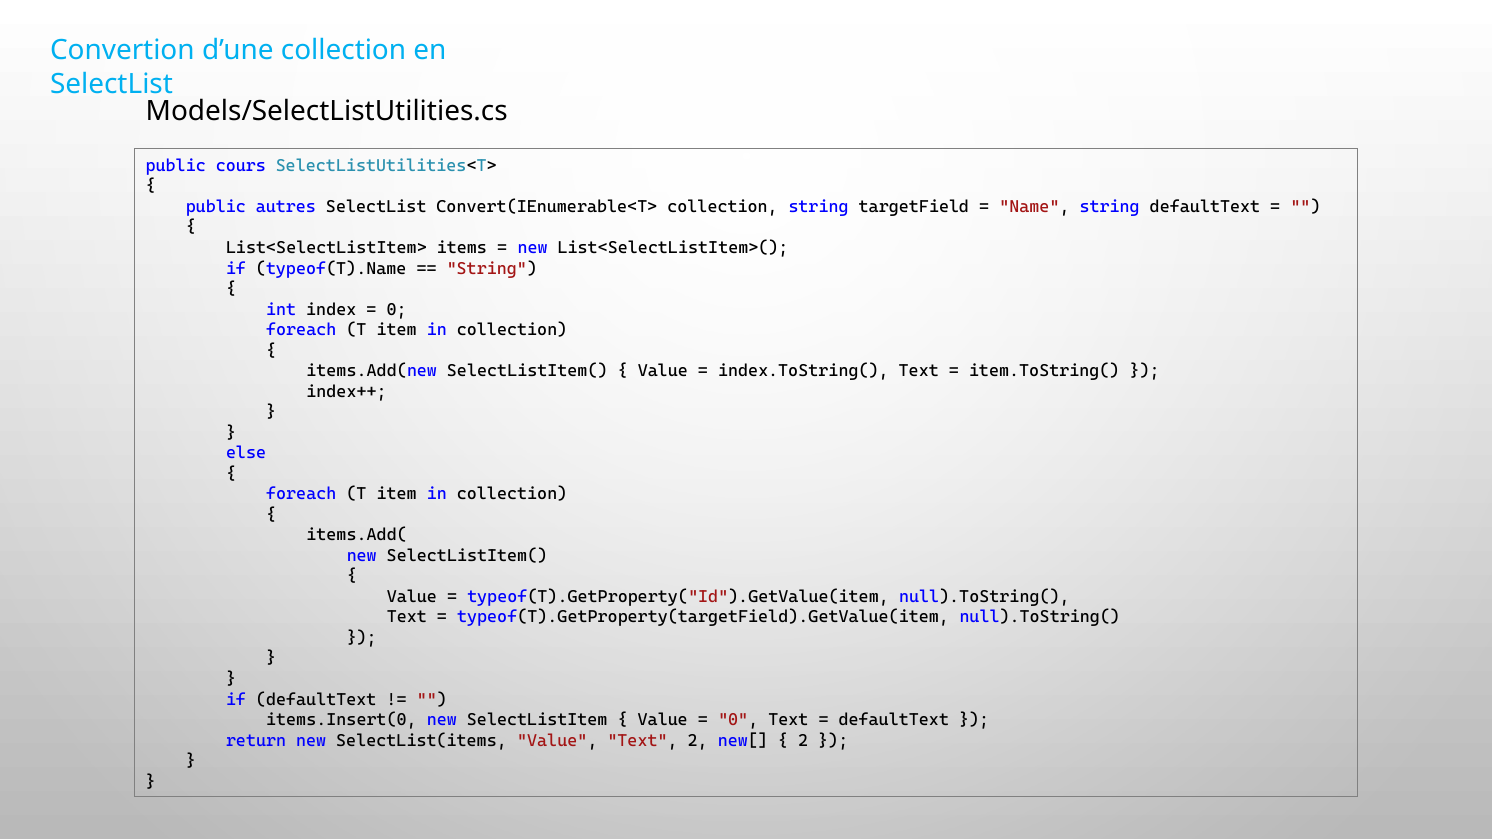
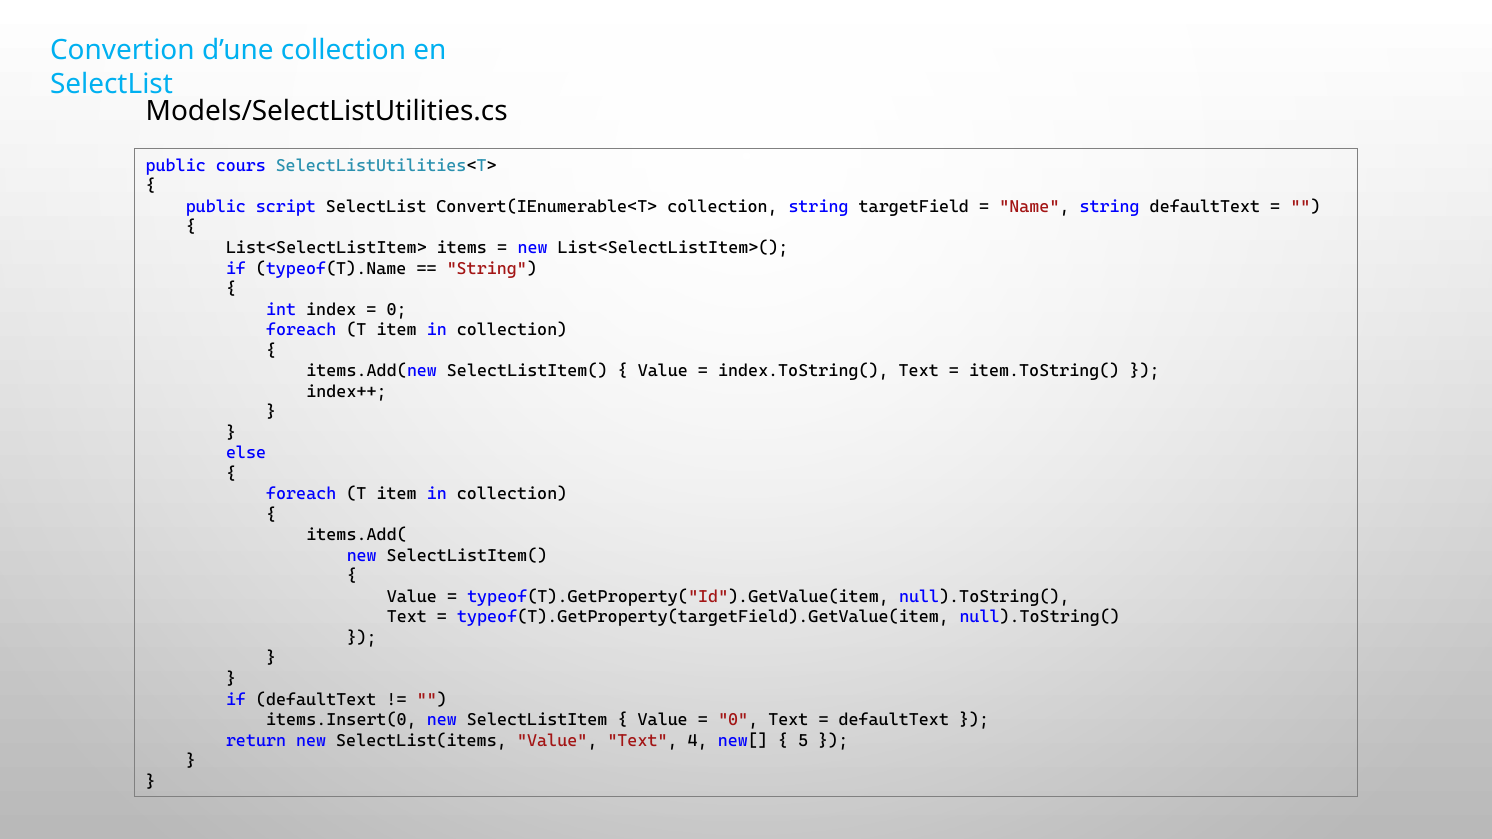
autres: autres -> script
Text 2: 2 -> 4
2 at (803, 741): 2 -> 5
